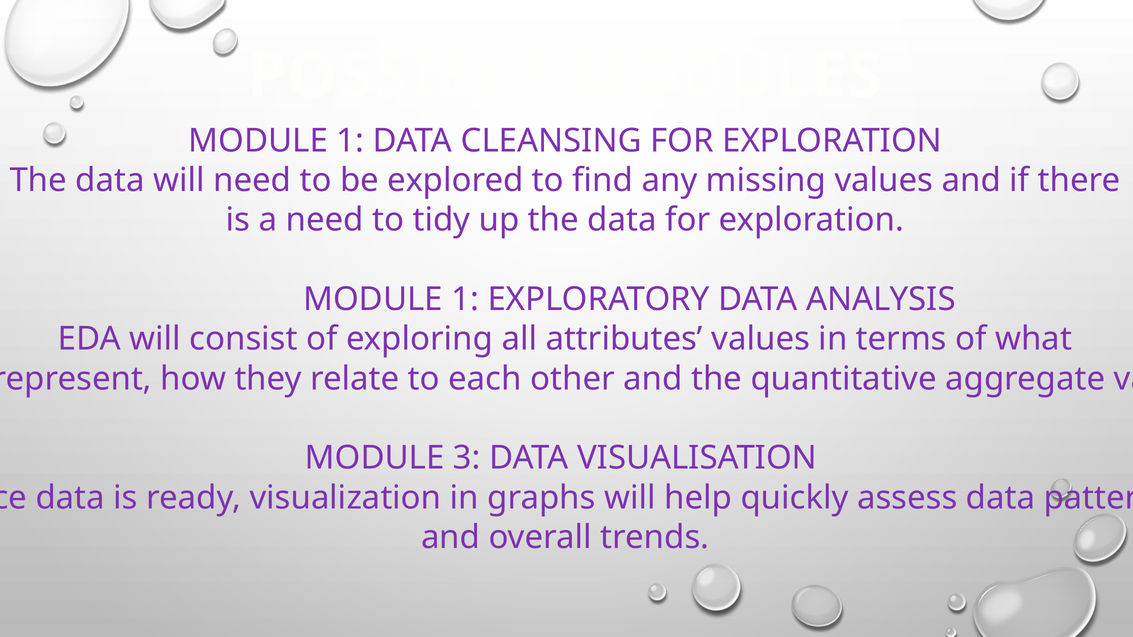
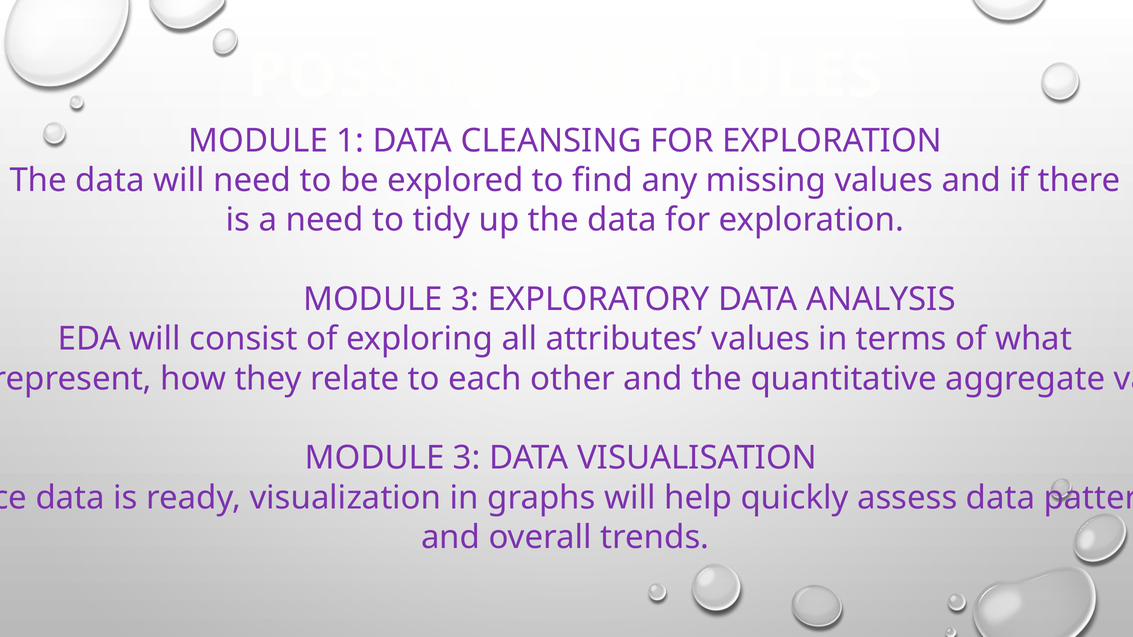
1 at (465, 300): 1 -> 3
